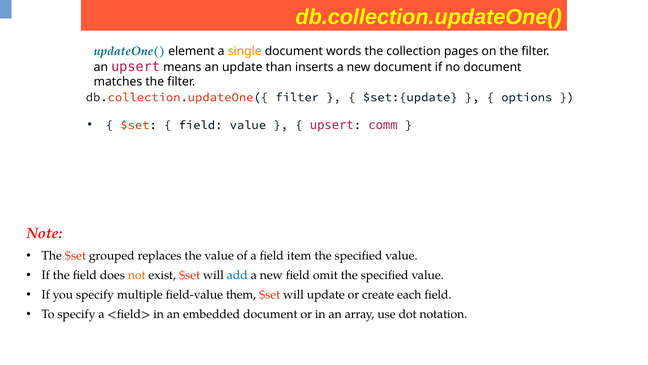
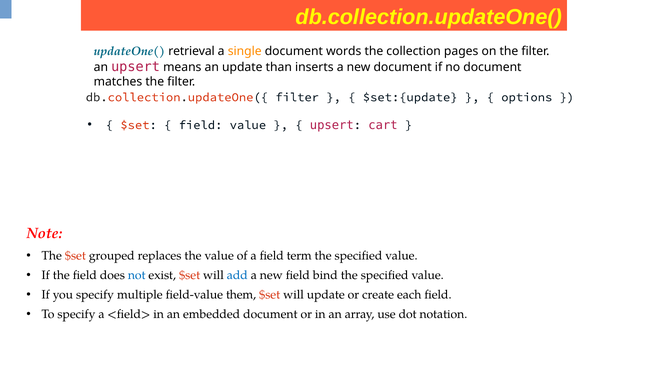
element: element -> retrieval
comm: comm -> cart
item: item -> term
not colour: orange -> blue
omit: omit -> bind
